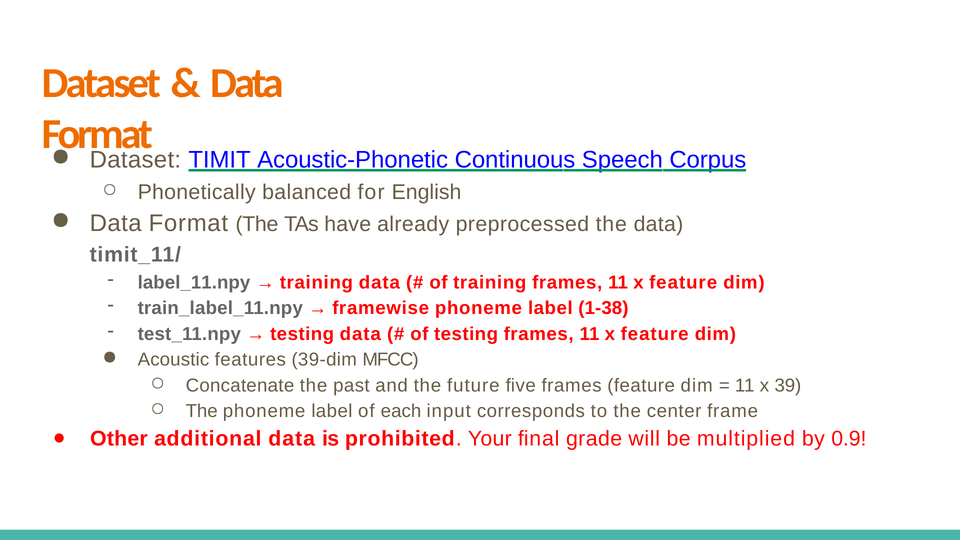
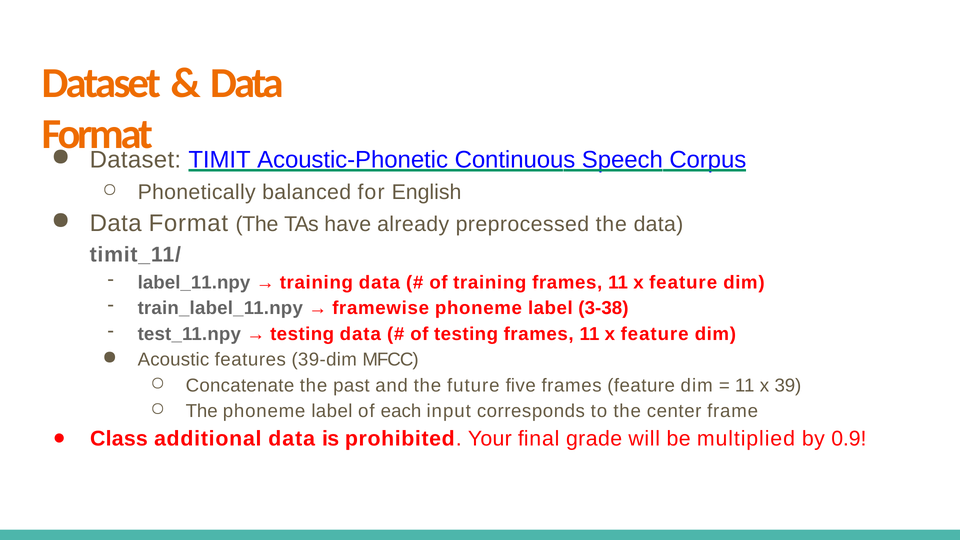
1-38: 1-38 -> 3-38
Other: Other -> Class
